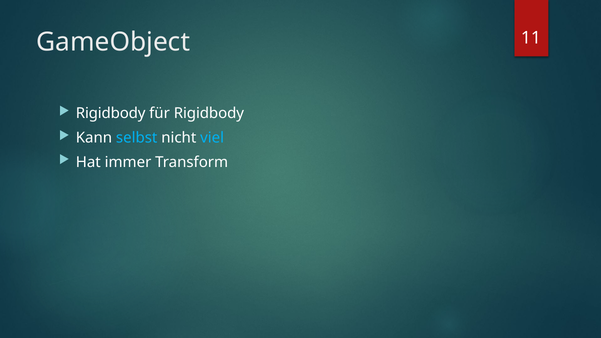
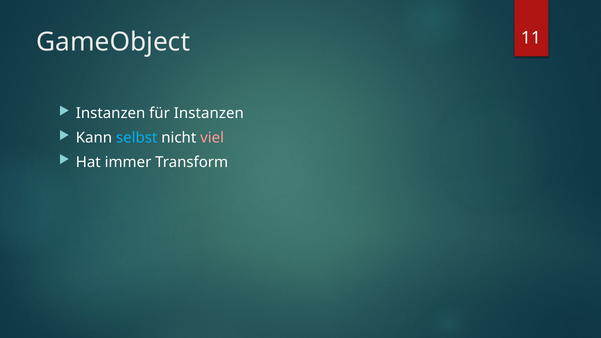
Rigidbody at (111, 114): Rigidbody -> Instanzen
für Rigidbody: Rigidbody -> Instanzen
viel colour: light blue -> pink
